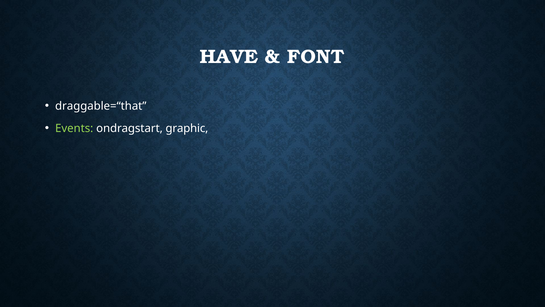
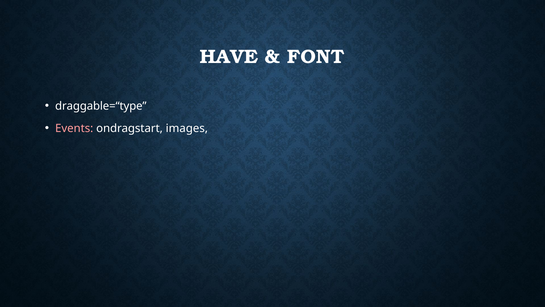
draggable=“that: draggable=“that -> draggable=“type
Events colour: light green -> pink
graphic: graphic -> images
